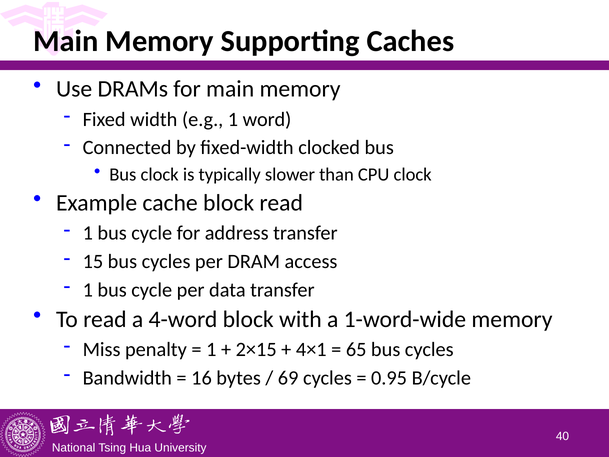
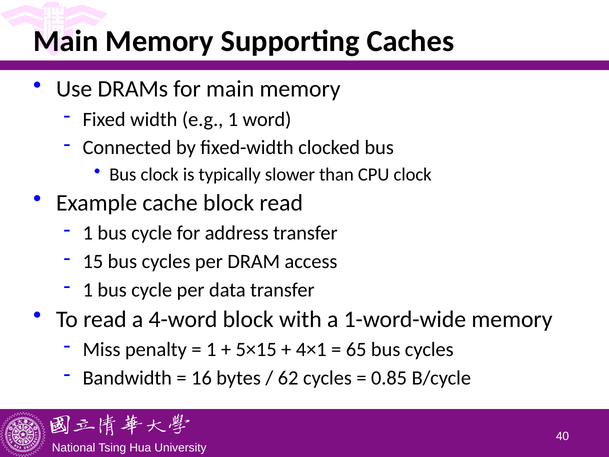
2×15: 2×15 -> 5×15
69: 69 -> 62
0.95: 0.95 -> 0.85
